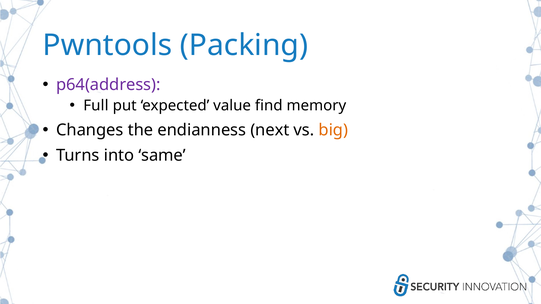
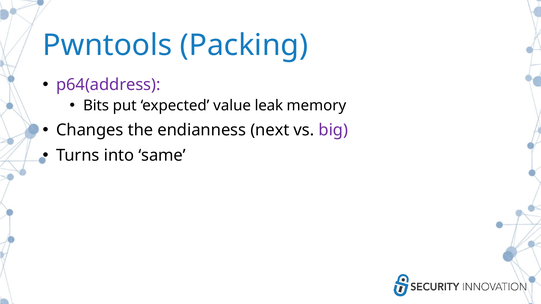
Full: Full -> Bits
find: find -> leak
big colour: orange -> purple
